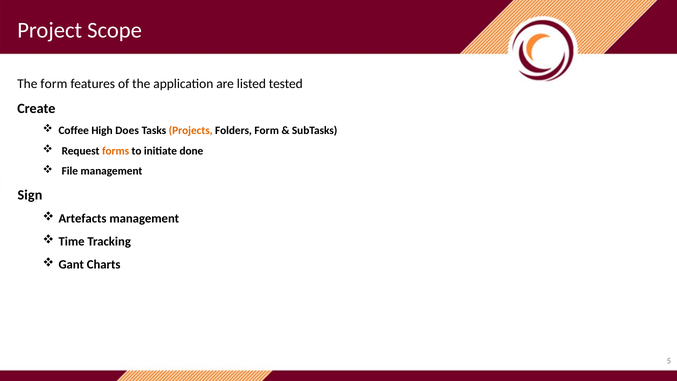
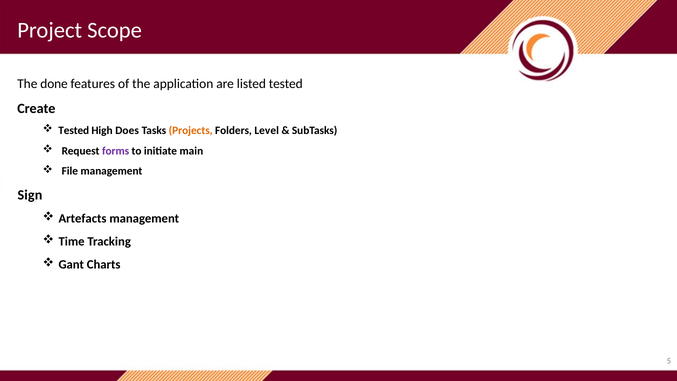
The form: form -> done
Coffee at (74, 130): Coffee -> Tested
Folders Form: Form -> Level
forms colour: orange -> purple
done: done -> main
